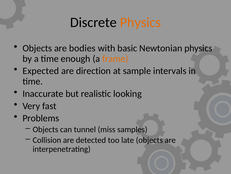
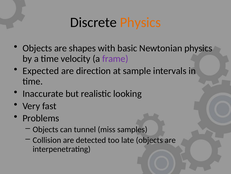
bodies: bodies -> shapes
enough: enough -> velocity
frame colour: orange -> purple
